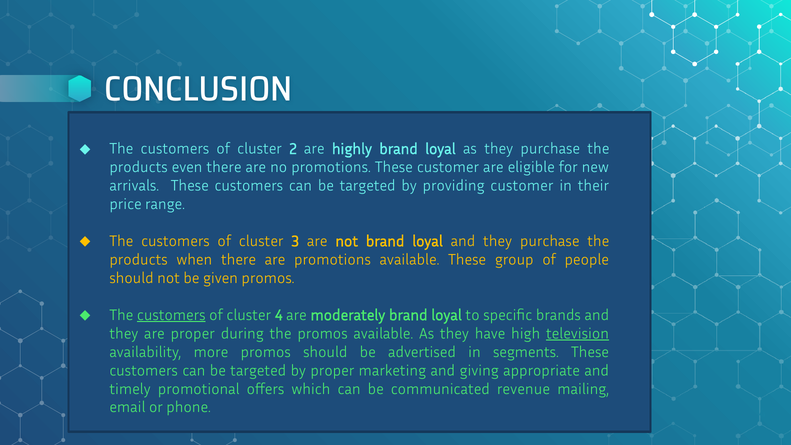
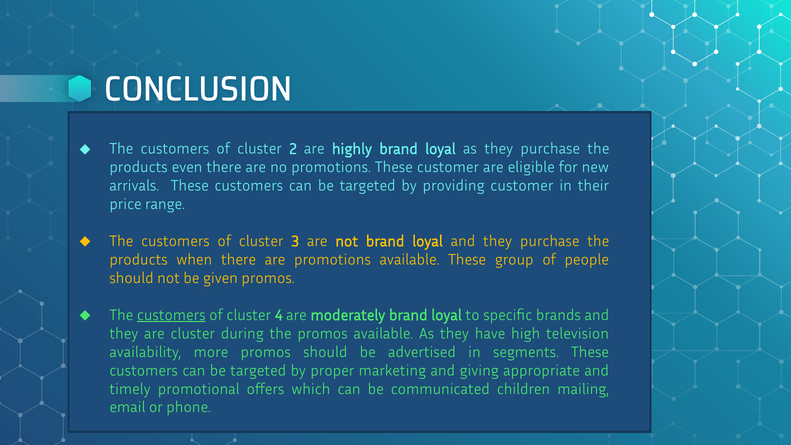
are proper: proper -> cluster
television underline: present -> none
revenue: revenue -> children
